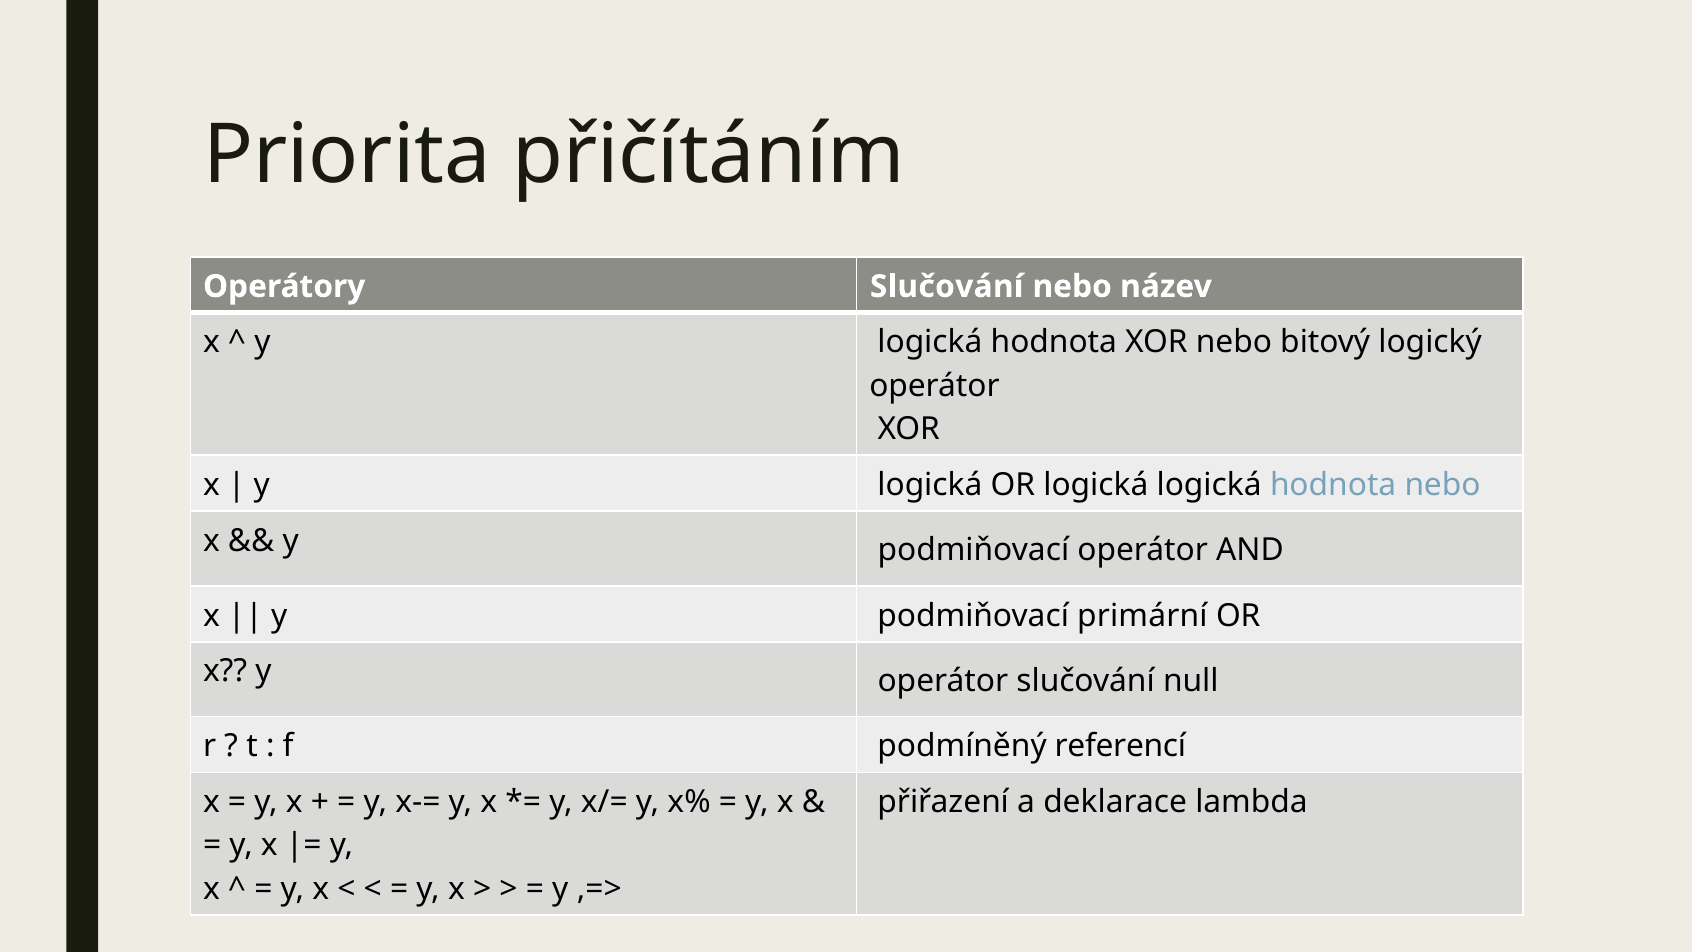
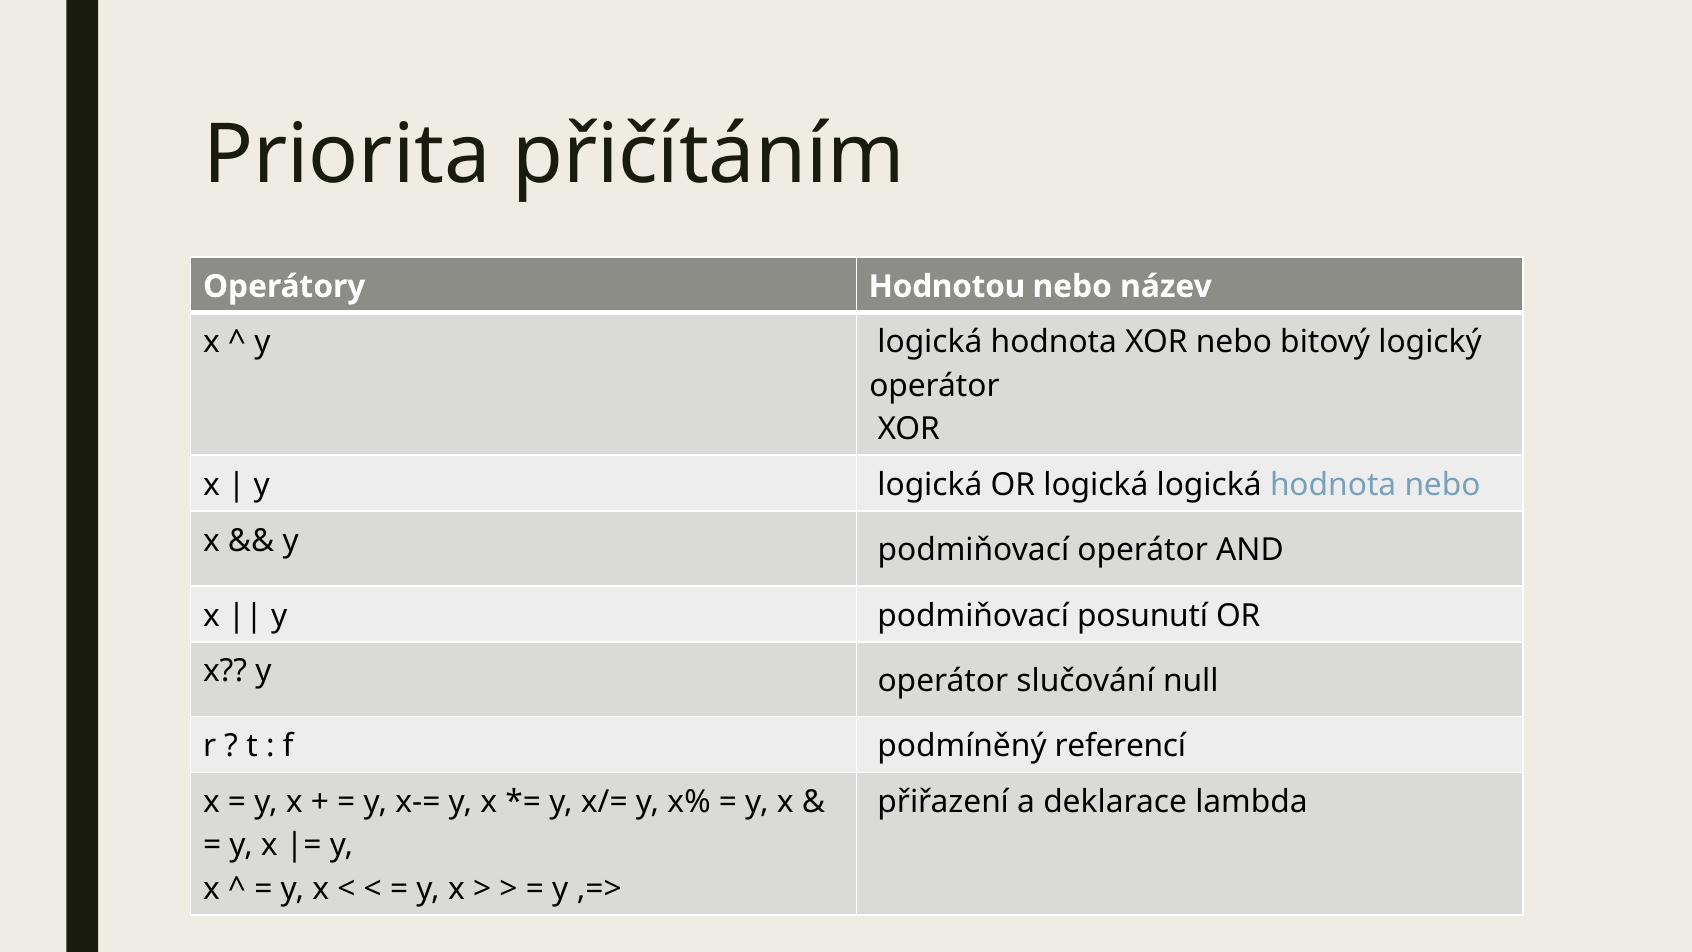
Operátory Slučování: Slučování -> Hodnotou
primární: primární -> posunutí
